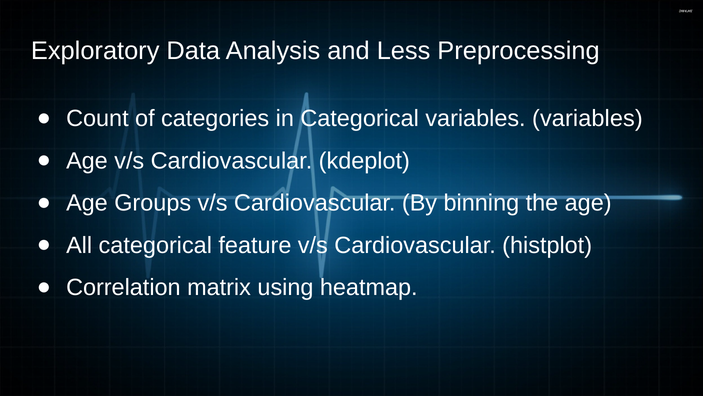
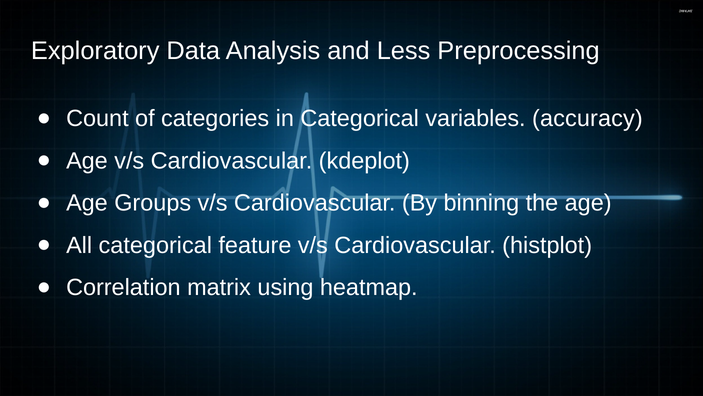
variables variables: variables -> accuracy
